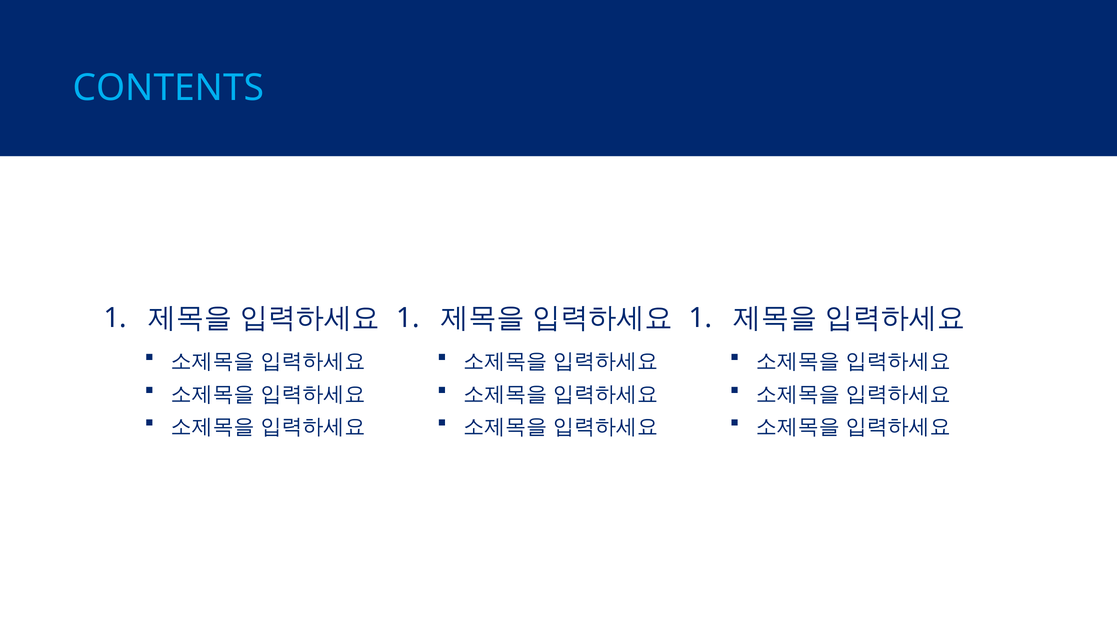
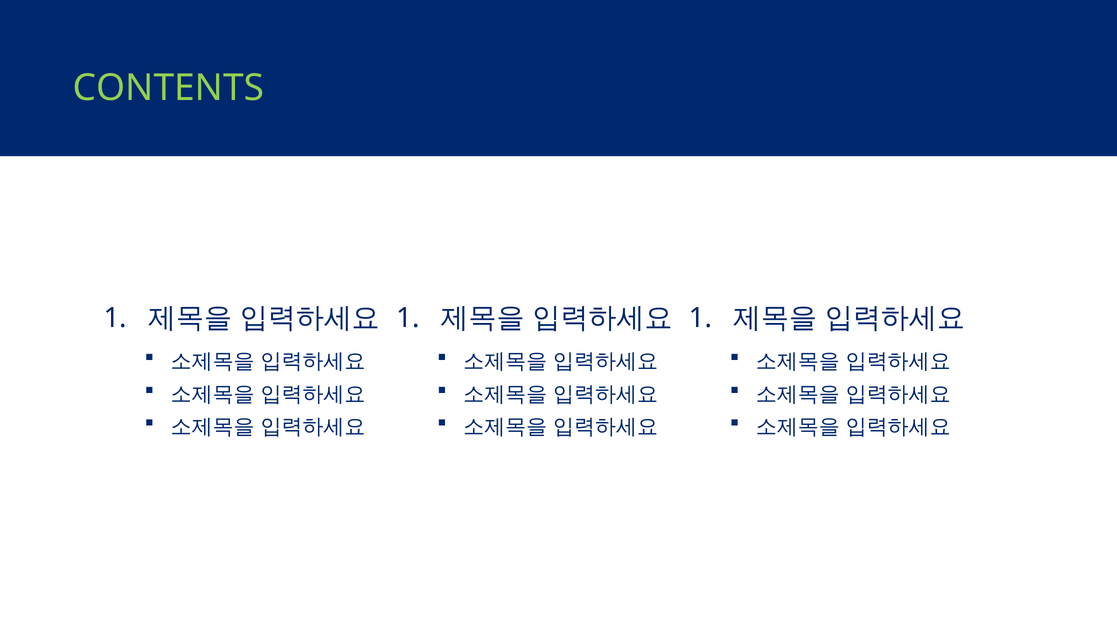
CONTENTS colour: light blue -> light green
